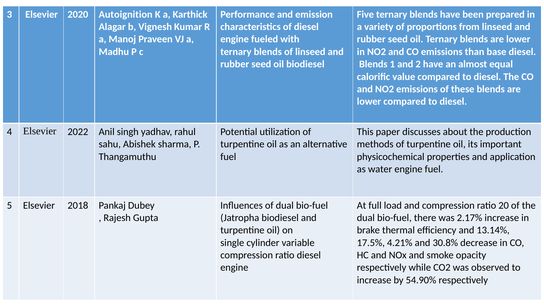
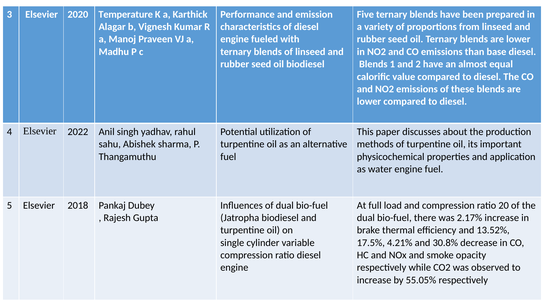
Autoignition: Autoignition -> Temperature
13.14%: 13.14% -> 13.52%
54.90%: 54.90% -> 55.05%
